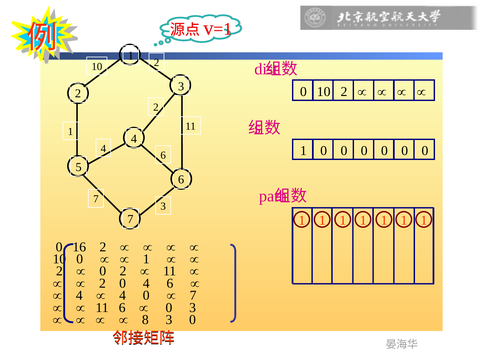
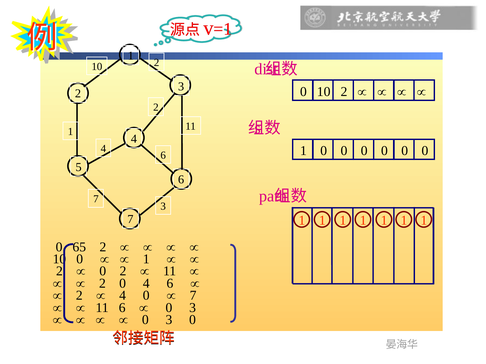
16: 16 -> 65
4 at (79, 296): 4 -> 2
8 at (145, 320): 8 -> 0
